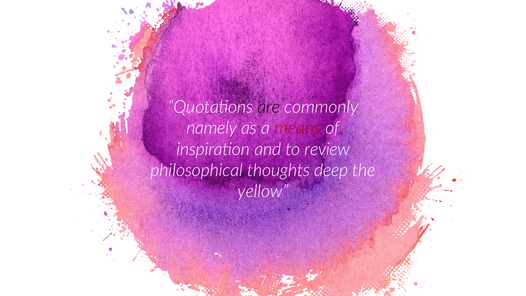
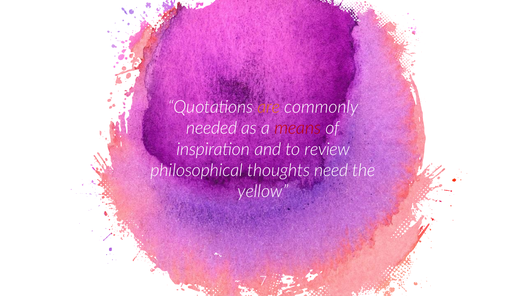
are colour: black -> orange
namely: namely -> needed
deep: deep -> need
